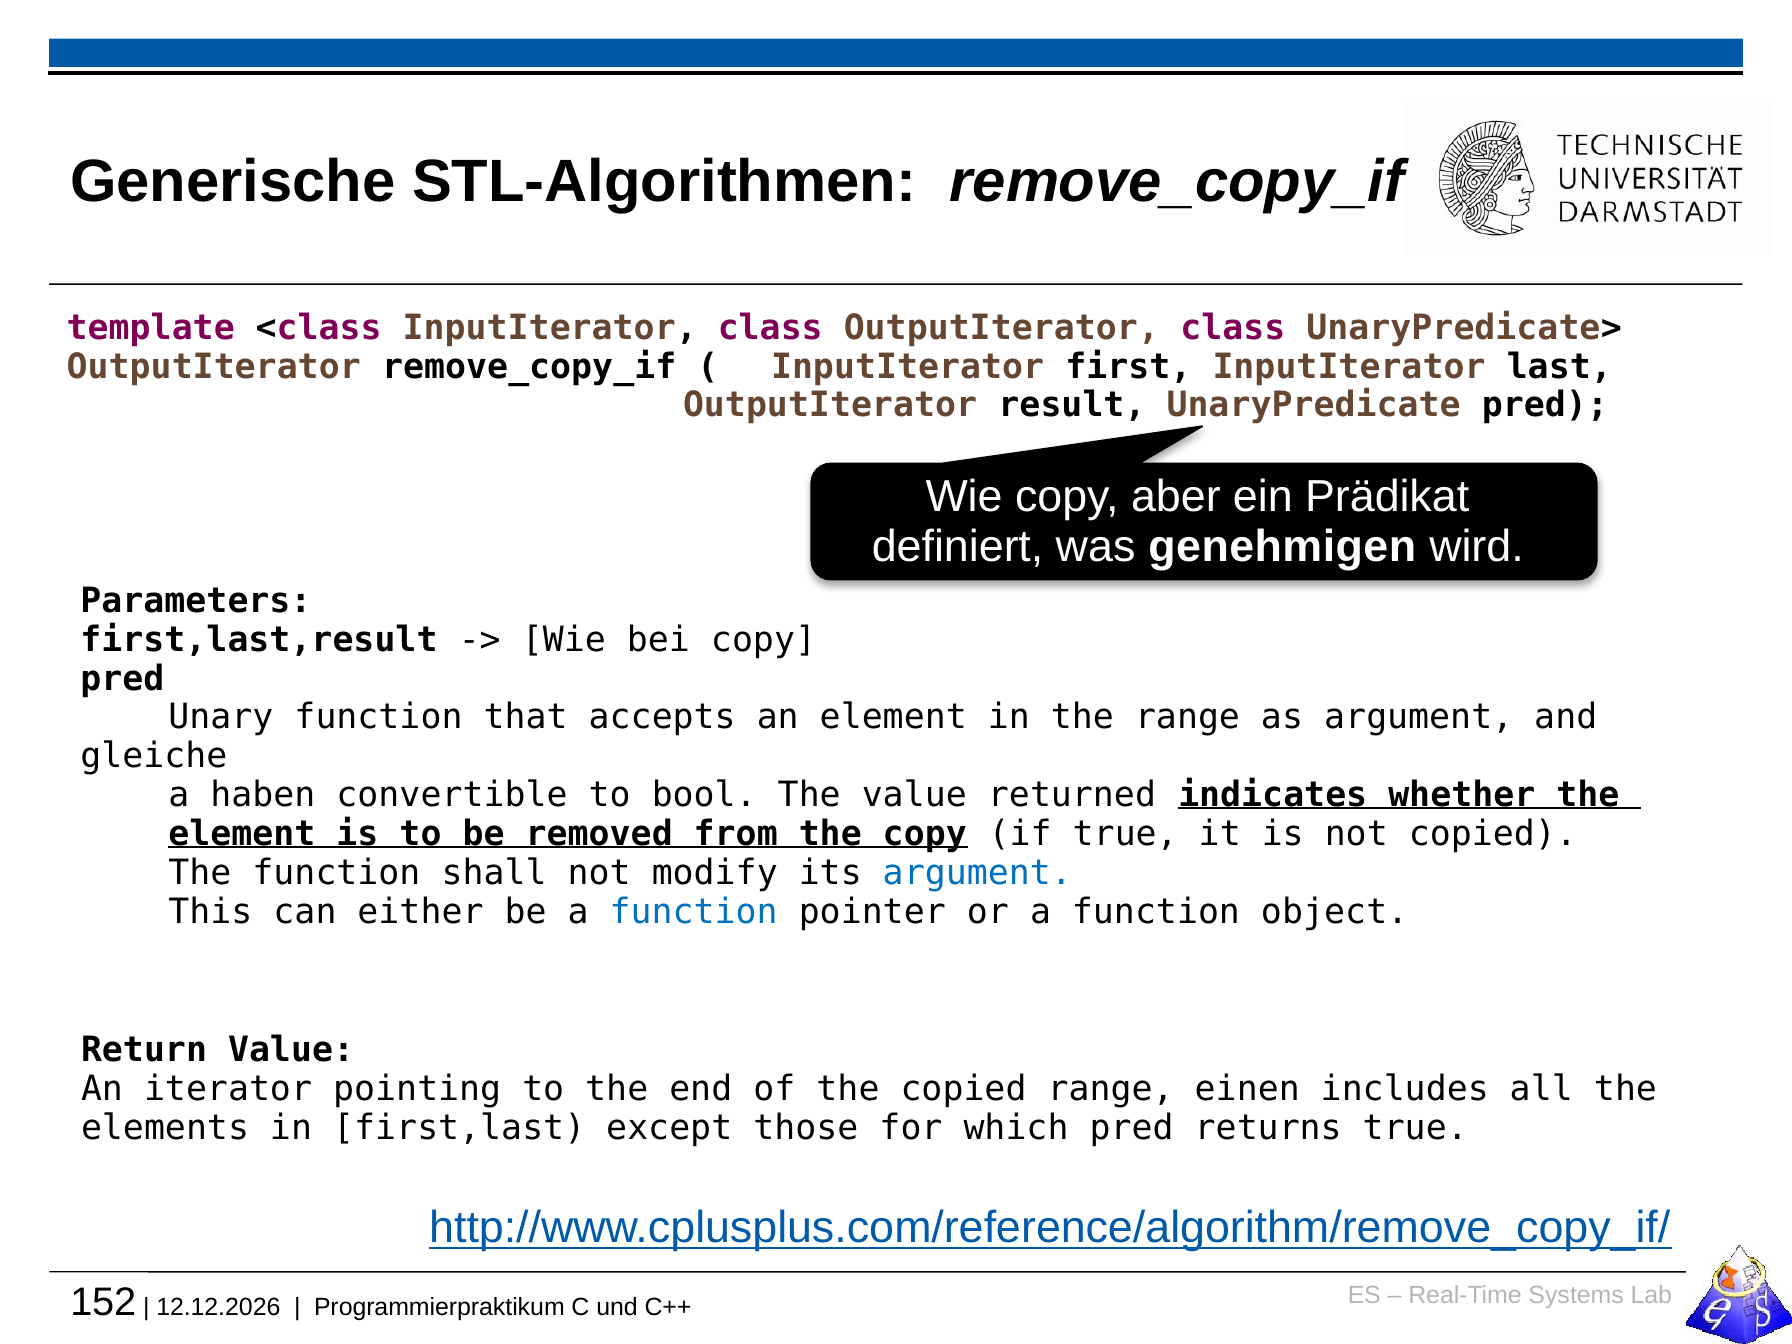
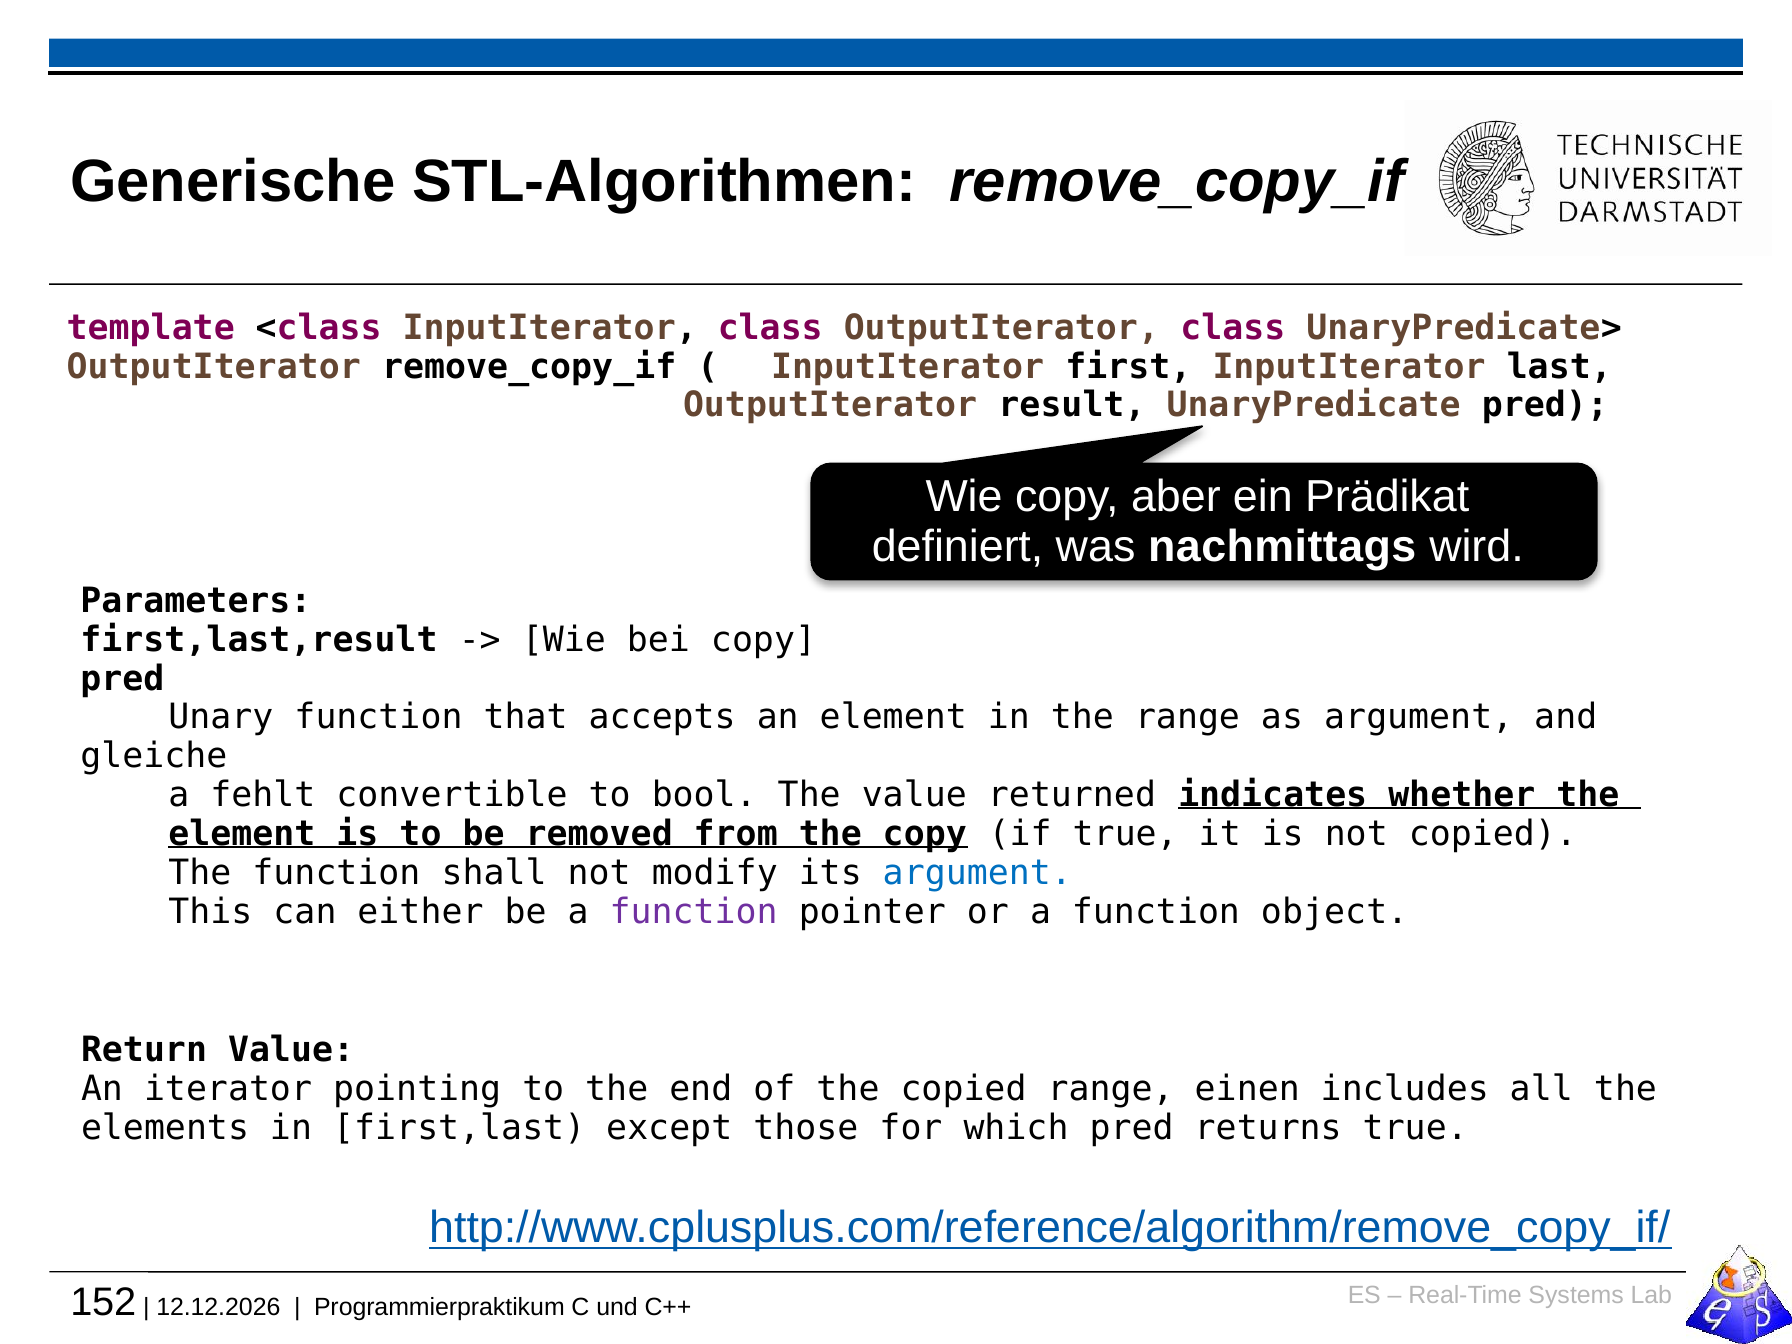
genehmigen: genehmigen -> nachmittags
haben: haben -> fehlt
function at (694, 912) colour: blue -> purple
